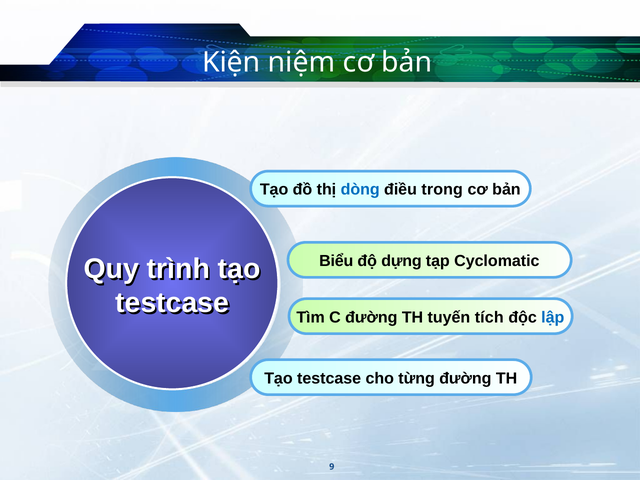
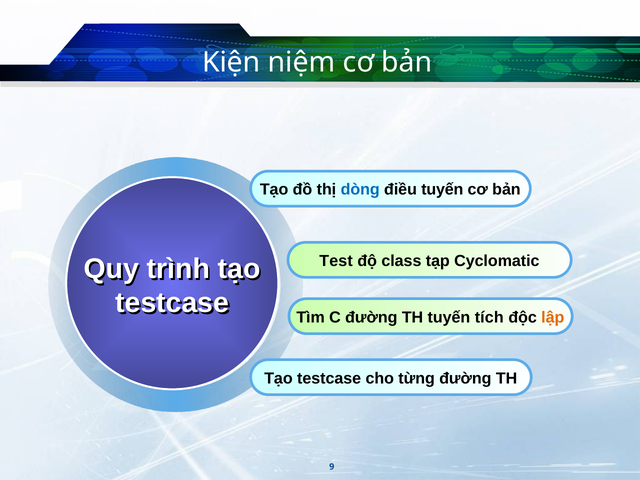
điều trong: trong -> tuyến
Biểu: Biểu -> Test
dựng: dựng -> class
lập colour: blue -> orange
